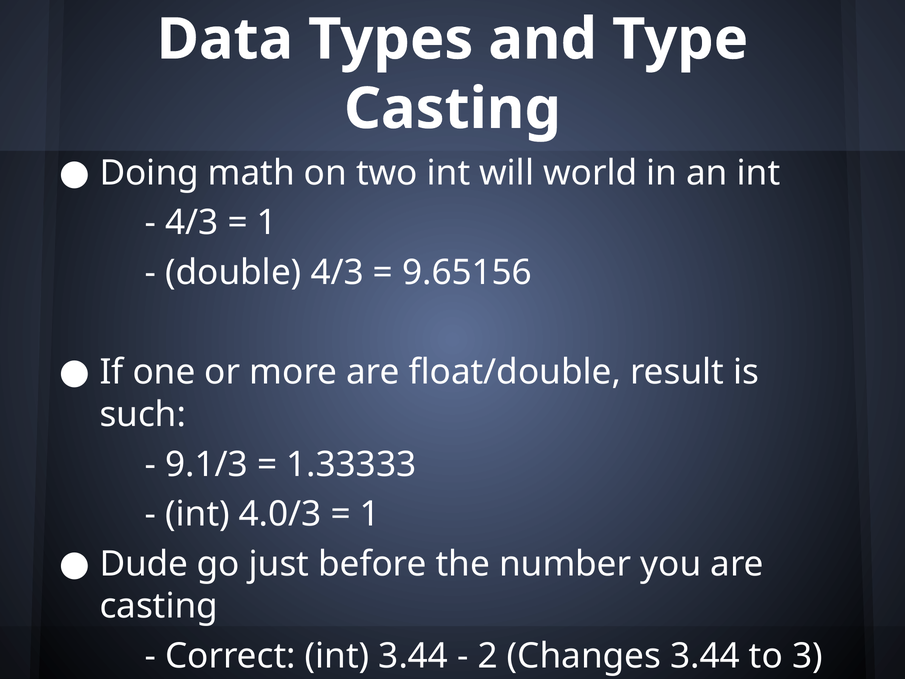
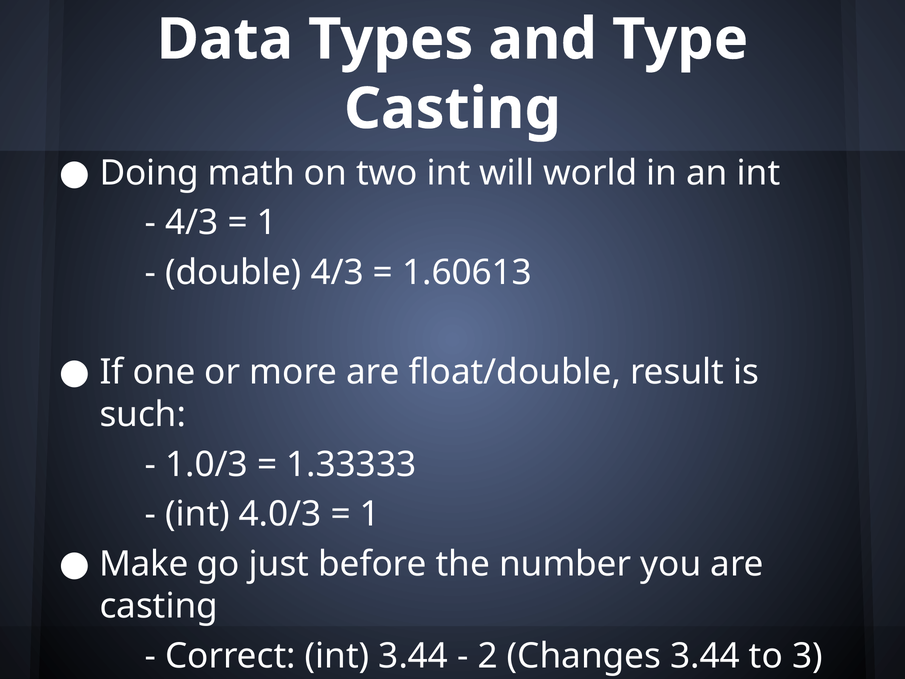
9.65156: 9.65156 -> 1.60613
9.1/3: 9.1/3 -> 1.0/3
Dude: Dude -> Make
